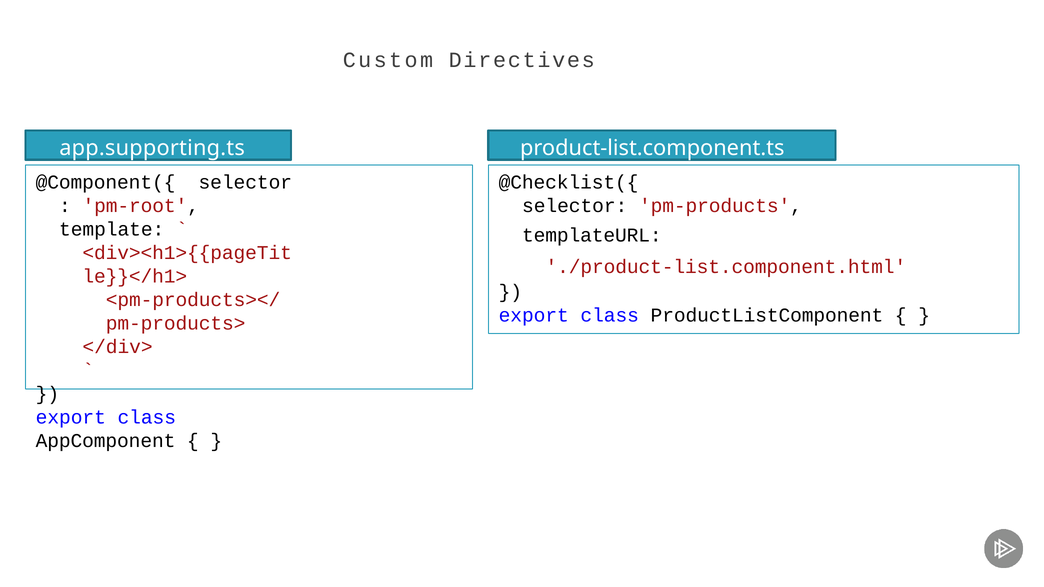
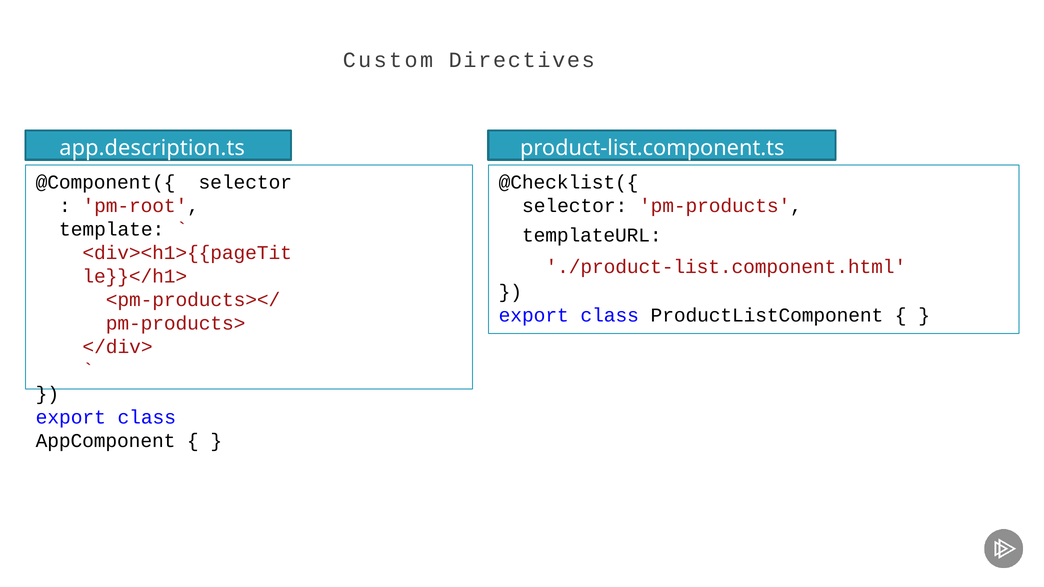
app.supporting.ts: app.supporting.ts -> app.description.ts
